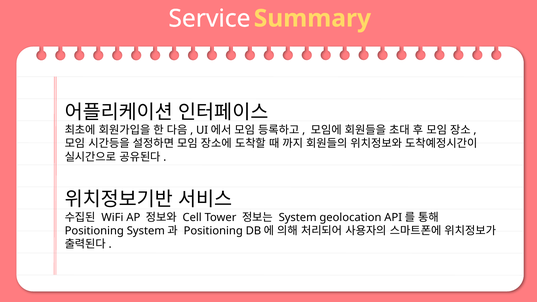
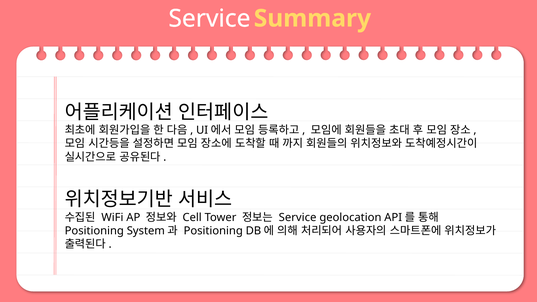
System at (298, 217): System -> Service
